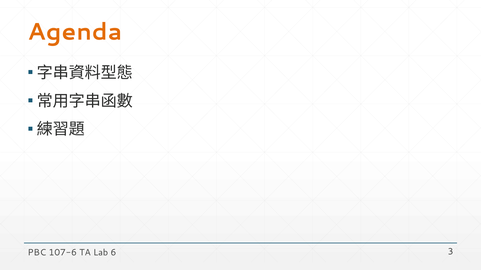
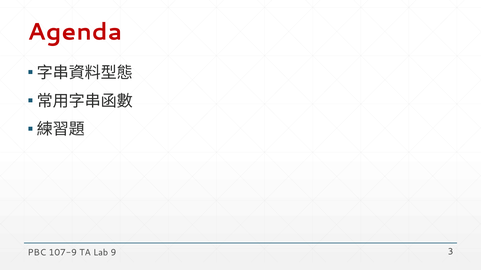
Agenda colour: orange -> red
107-6: 107-6 -> 107-9
6: 6 -> 9
